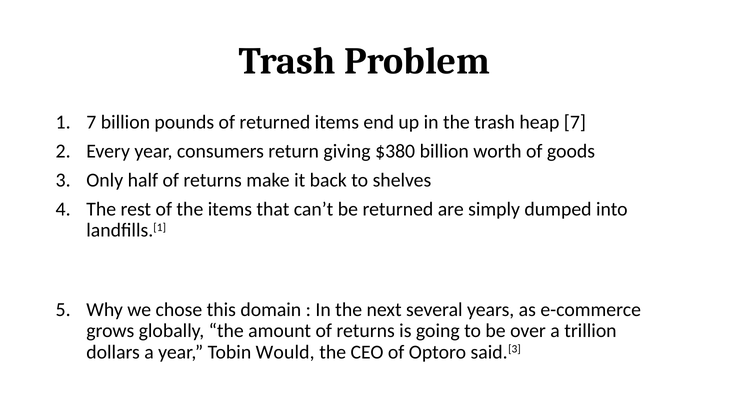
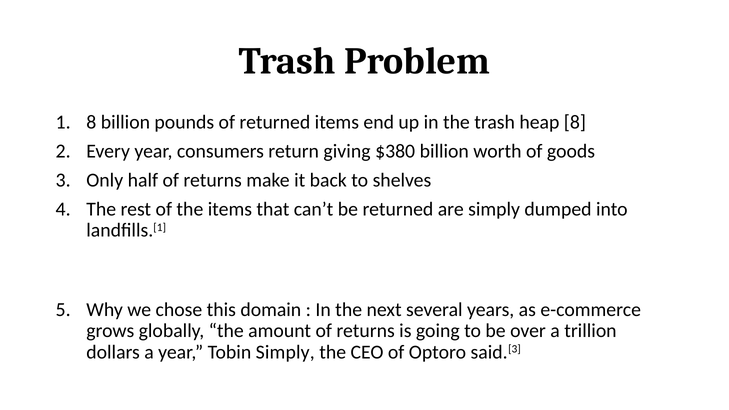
7 at (91, 122): 7 -> 8
heap 7: 7 -> 8
Tobin Would: Would -> Simply
